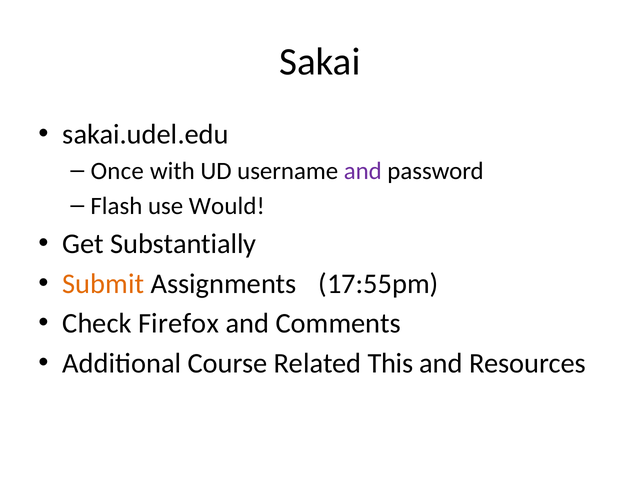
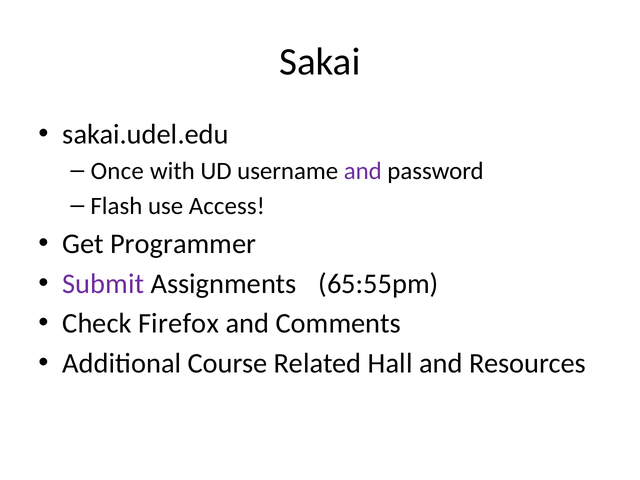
Would: Would -> Access
Substantially: Substantially -> Programmer
Submit colour: orange -> purple
17:55pm: 17:55pm -> 65:55pm
This: This -> Hall
